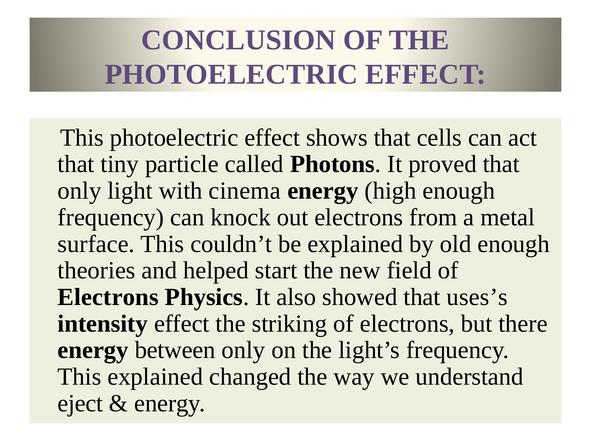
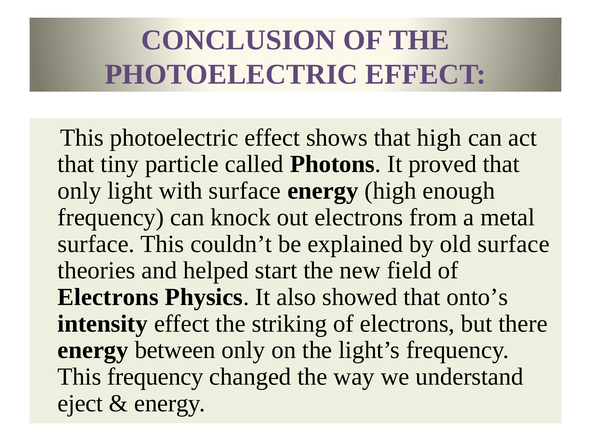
that cells: cells -> high
with cinema: cinema -> surface
old enough: enough -> surface
uses’s: uses’s -> onto’s
This explained: explained -> frequency
